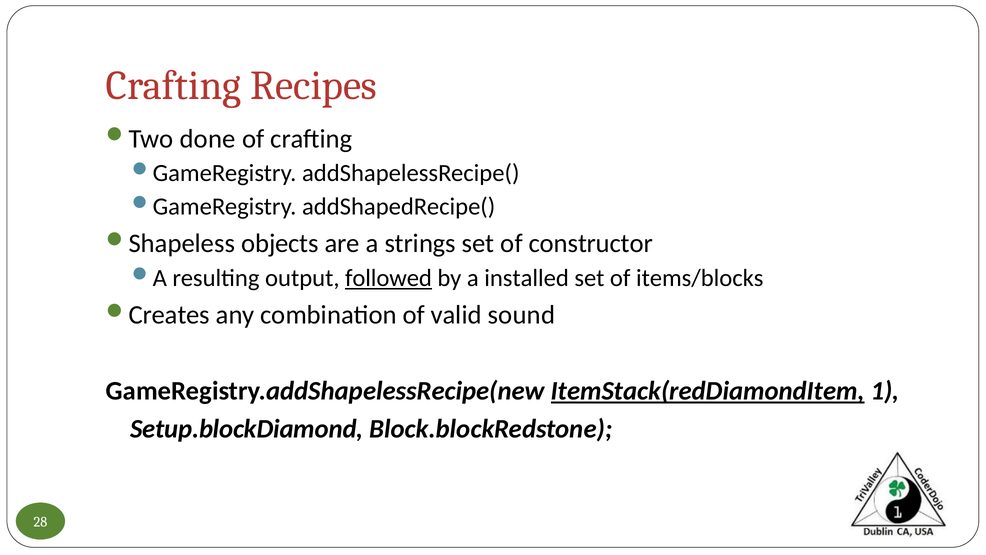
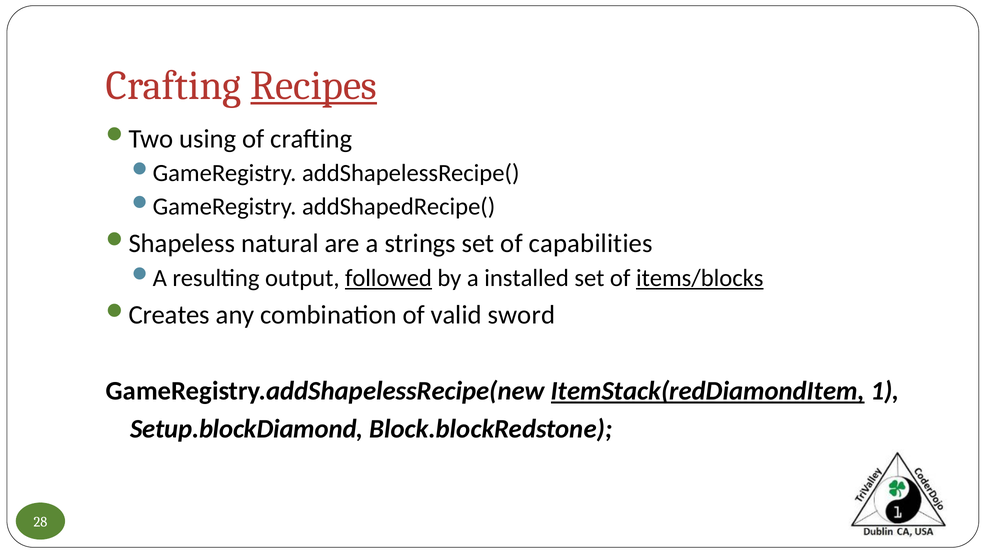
Recipes underline: none -> present
done: done -> using
objects: objects -> natural
constructor: constructor -> capabilities
items/blocks underline: none -> present
sound: sound -> sword
